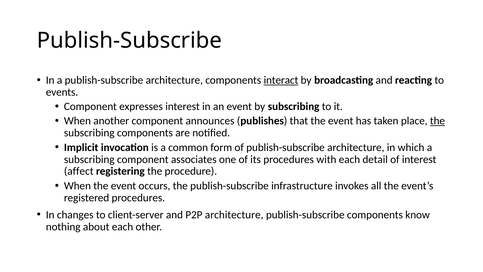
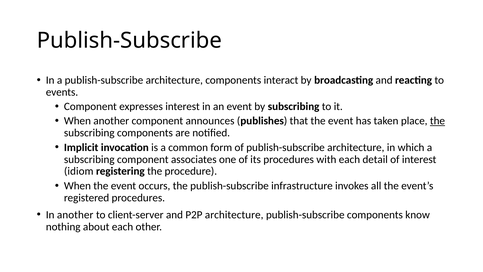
interact underline: present -> none
affect: affect -> idiom
In changes: changes -> another
